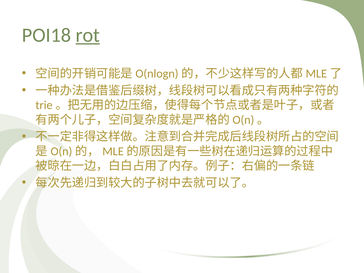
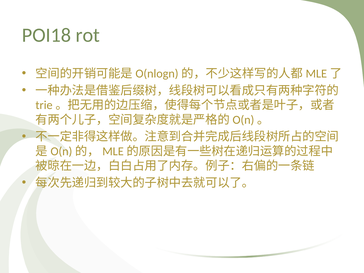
rot underline: present -> none
